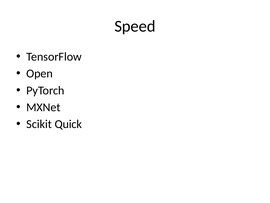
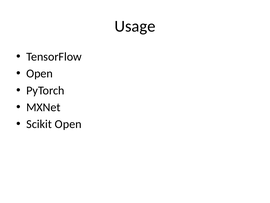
Speed: Speed -> Usage
Scikit Quick: Quick -> Open
